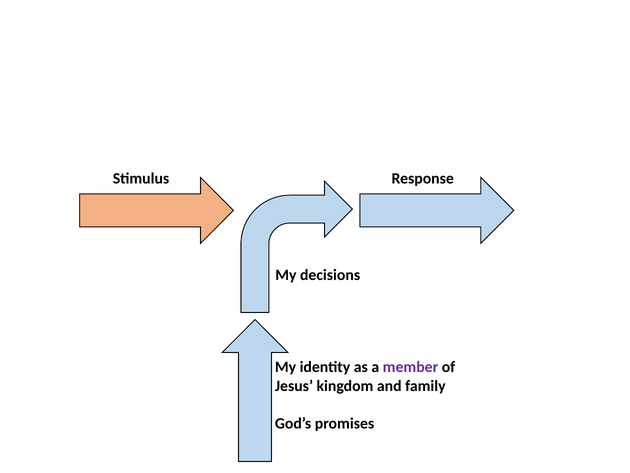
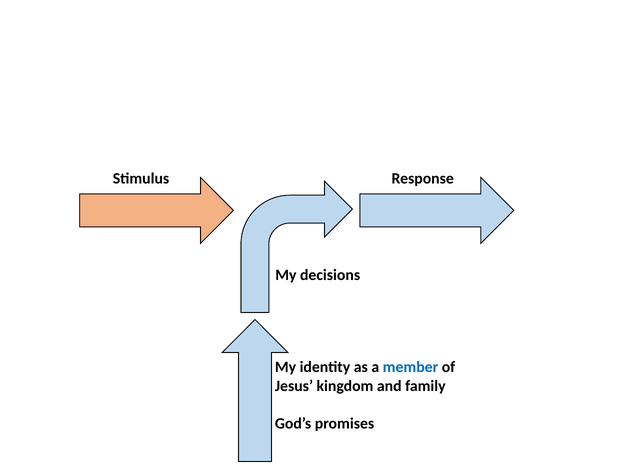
member colour: purple -> blue
